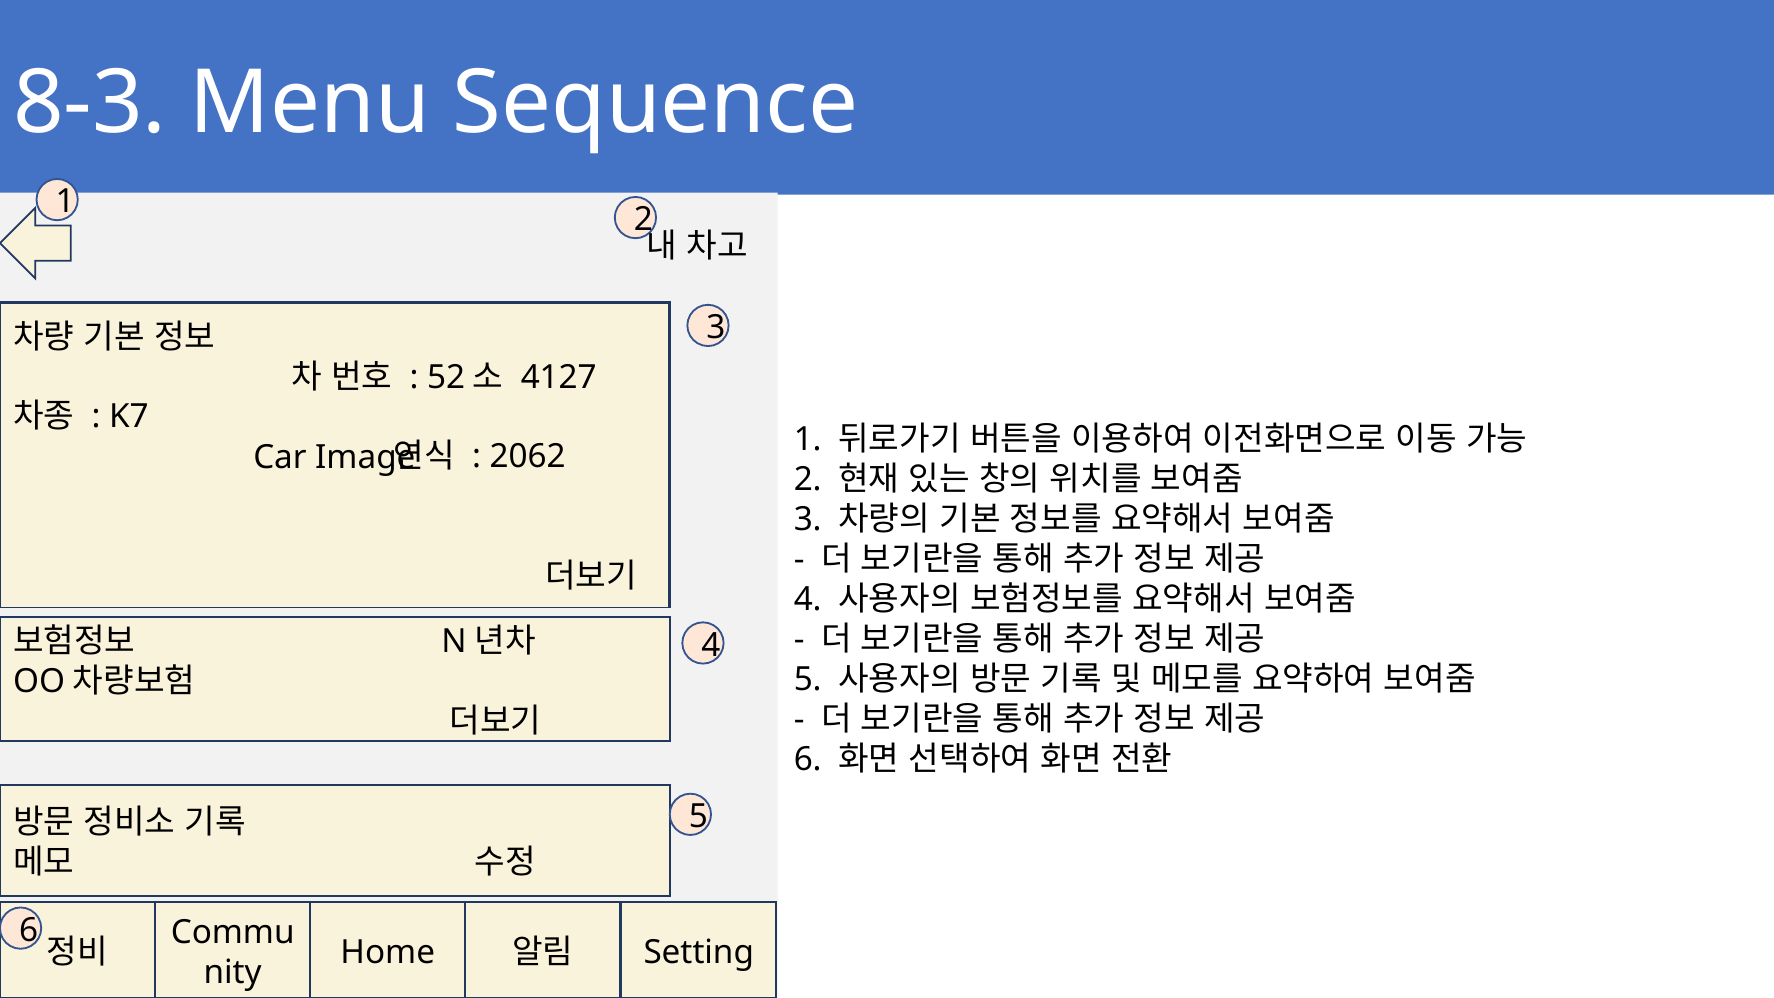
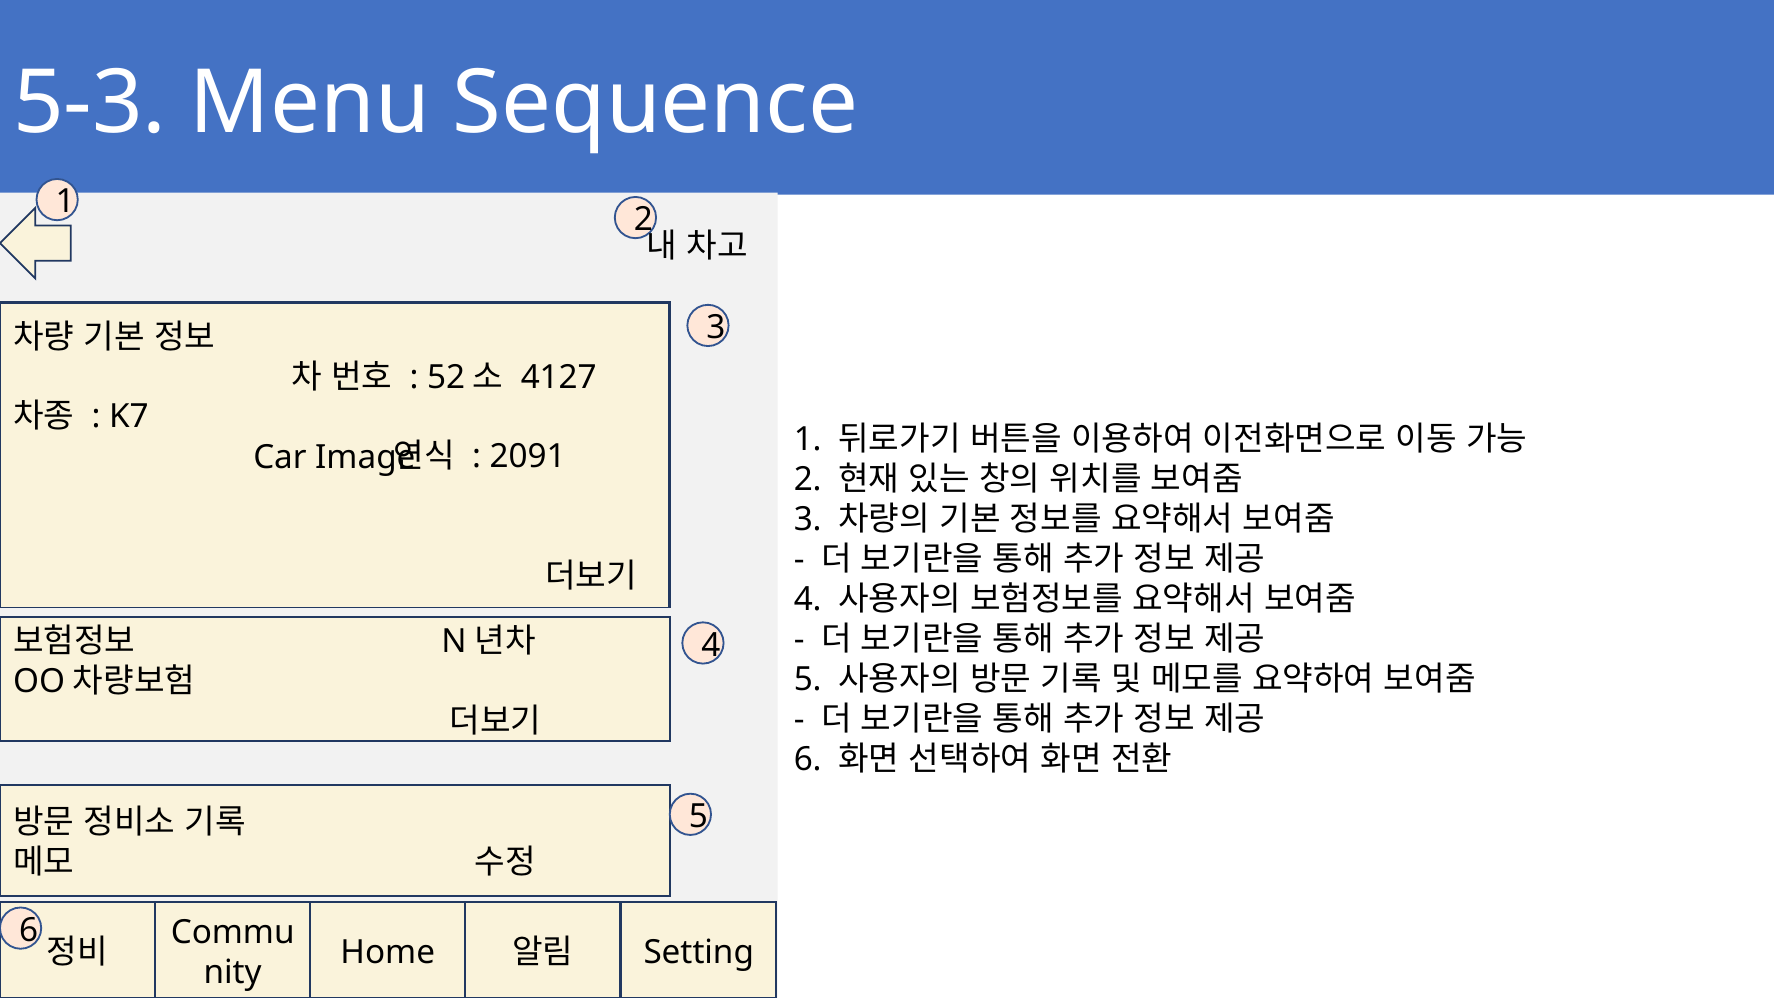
8-3: 8-3 -> 5-3
2062: 2062 -> 2091
